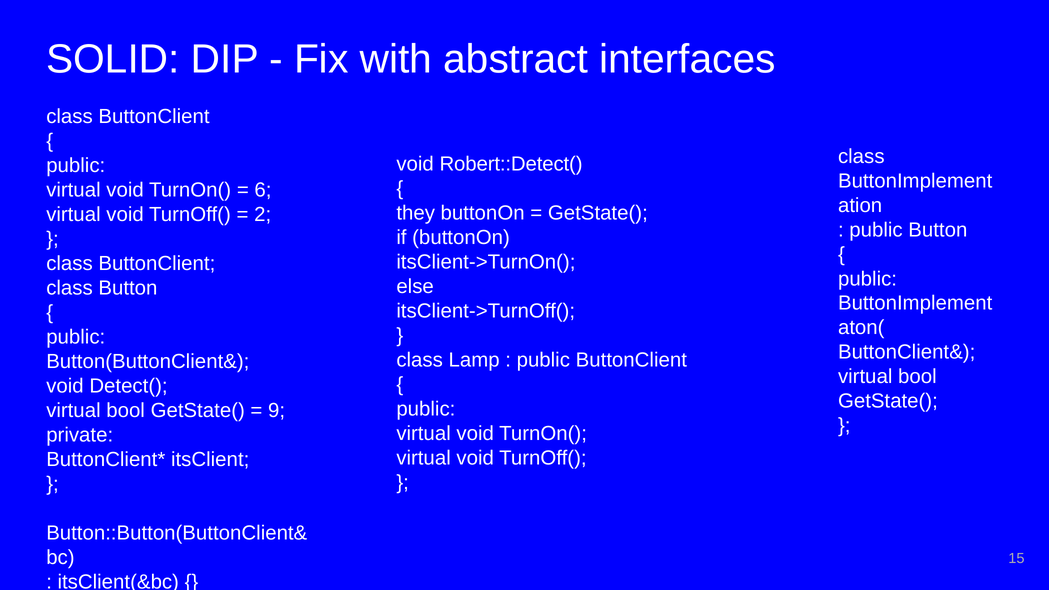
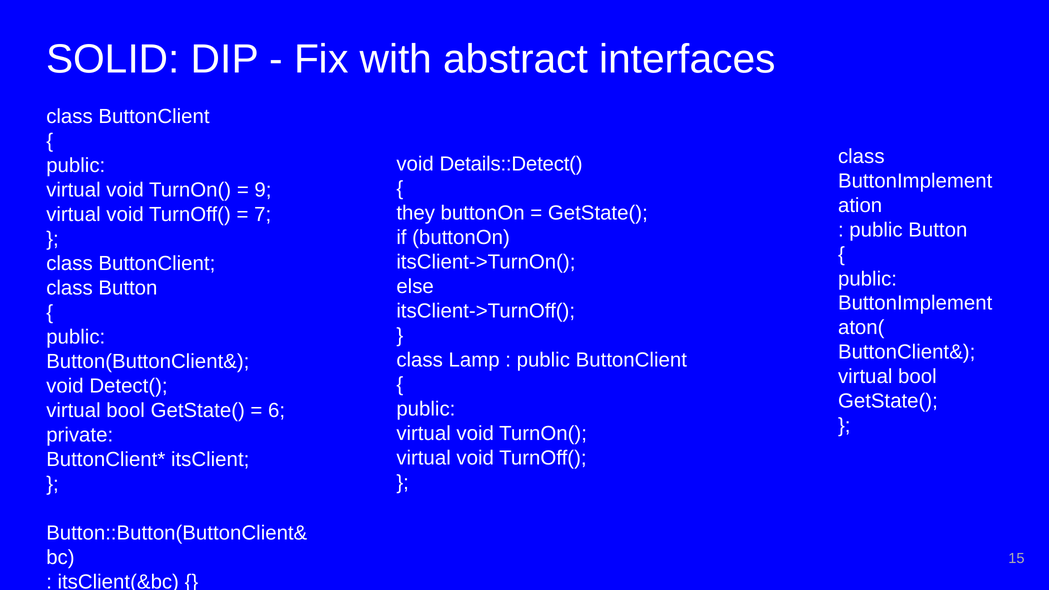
Robert::Detect(: Robert::Detect( -> Details::Detect(
6: 6 -> 9
2: 2 -> 7
9: 9 -> 6
